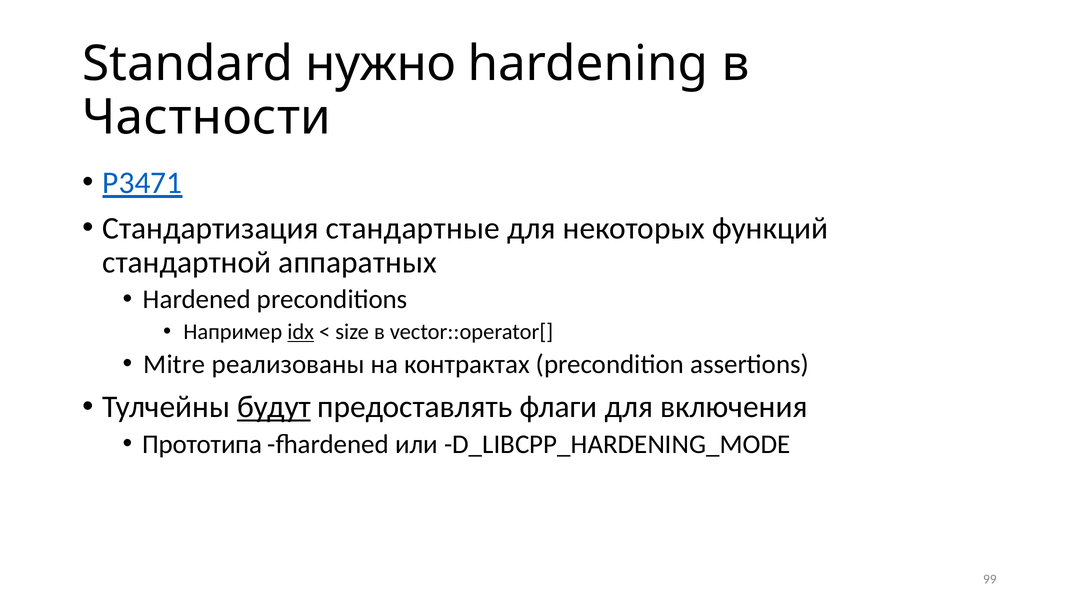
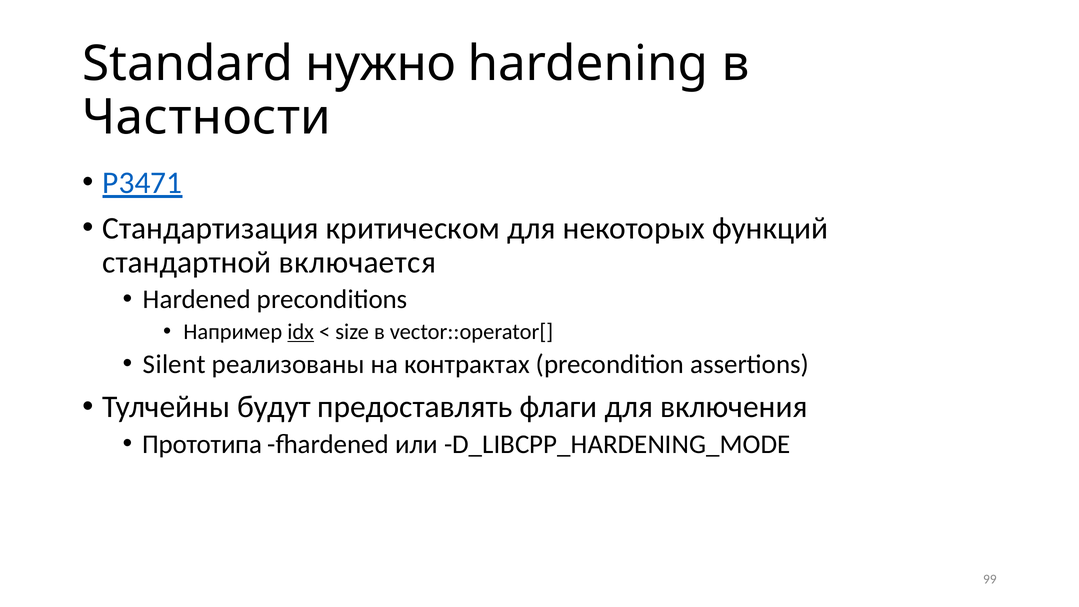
стандартные: стандартные -> критическом
аппаратных: аппаратных -> включается
Mitre: Mitre -> Silent
будут underline: present -> none
